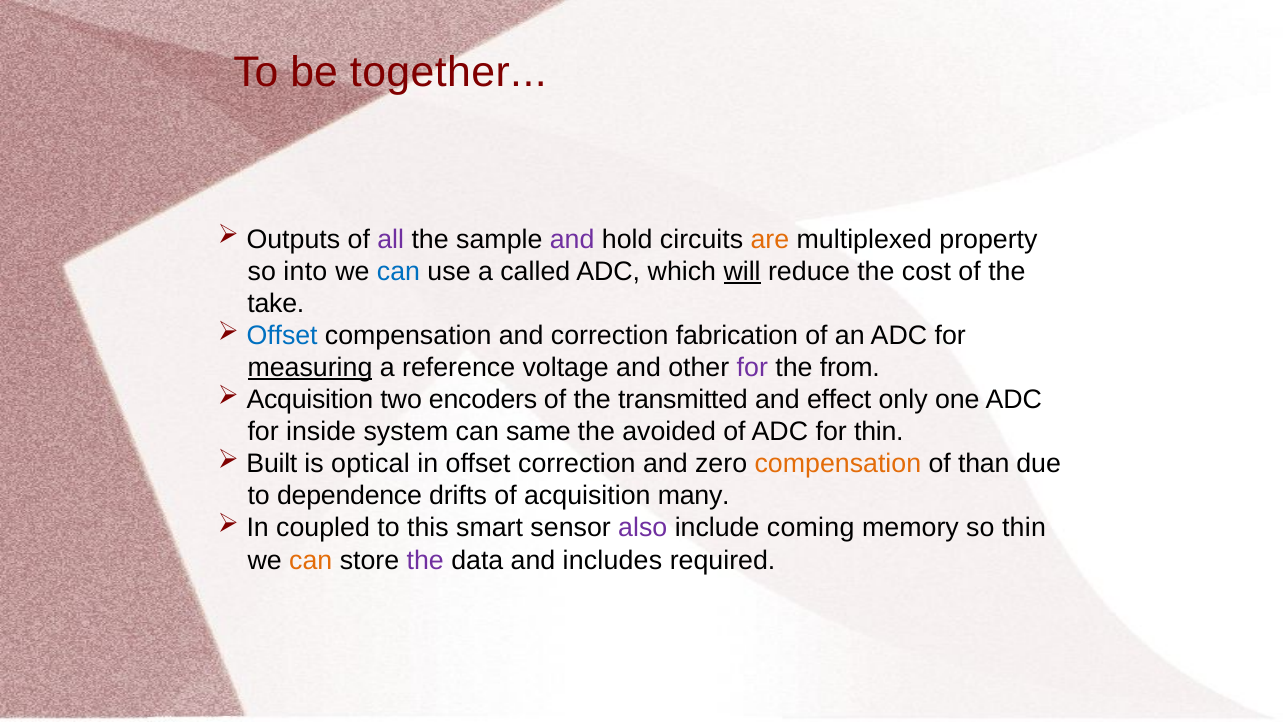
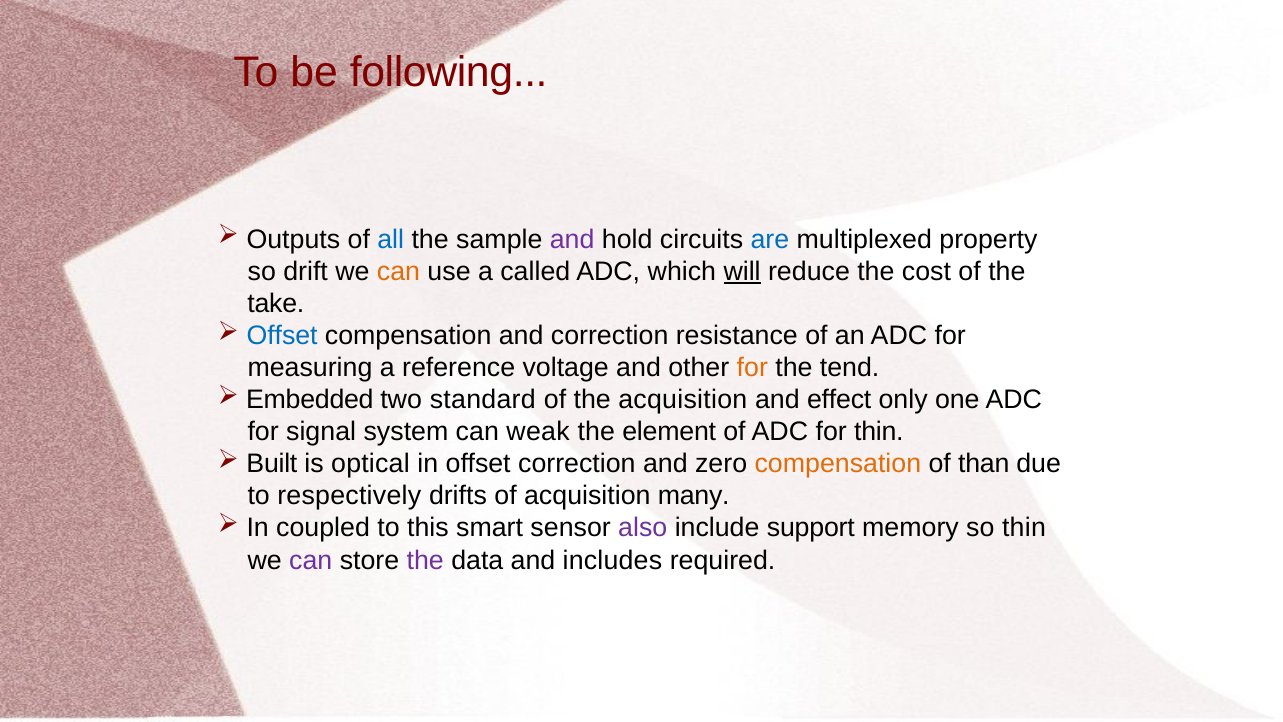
together: together -> following
all colour: purple -> blue
are colour: orange -> blue
into: into -> drift
can at (399, 271) colour: blue -> orange
fabrication: fabrication -> resistance
measuring underline: present -> none
for at (752, 367) colour: purple -> orange
from: from -> tend
Acquisition at (310, 400): Acquisition -> Embedded
encoders: encoders -> standard
the transmitted: transmitted -> acquisition
inside: inside -> signal
same: same -> weak
avoided: avoided -> element
dependence: dependence -> respectively
coming: coming -> support
can at (311, 560) colour: orange -> purple
